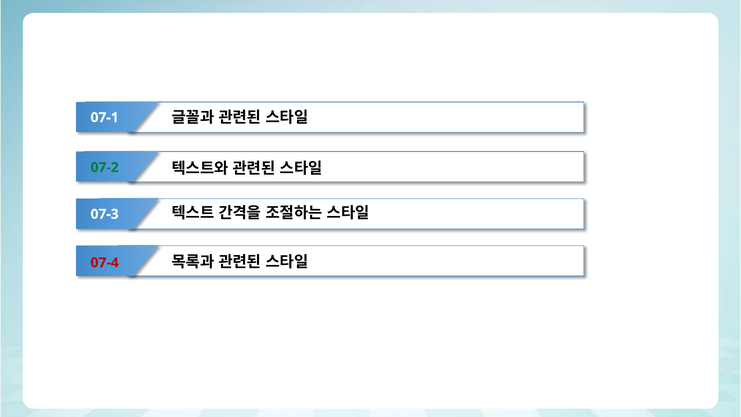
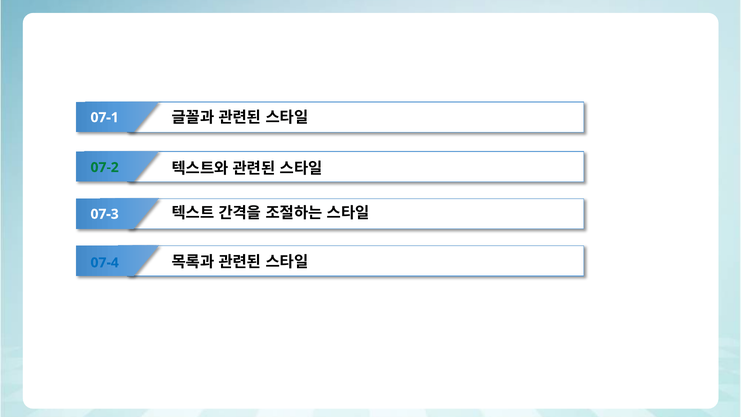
07-4 colour: red -> blue
